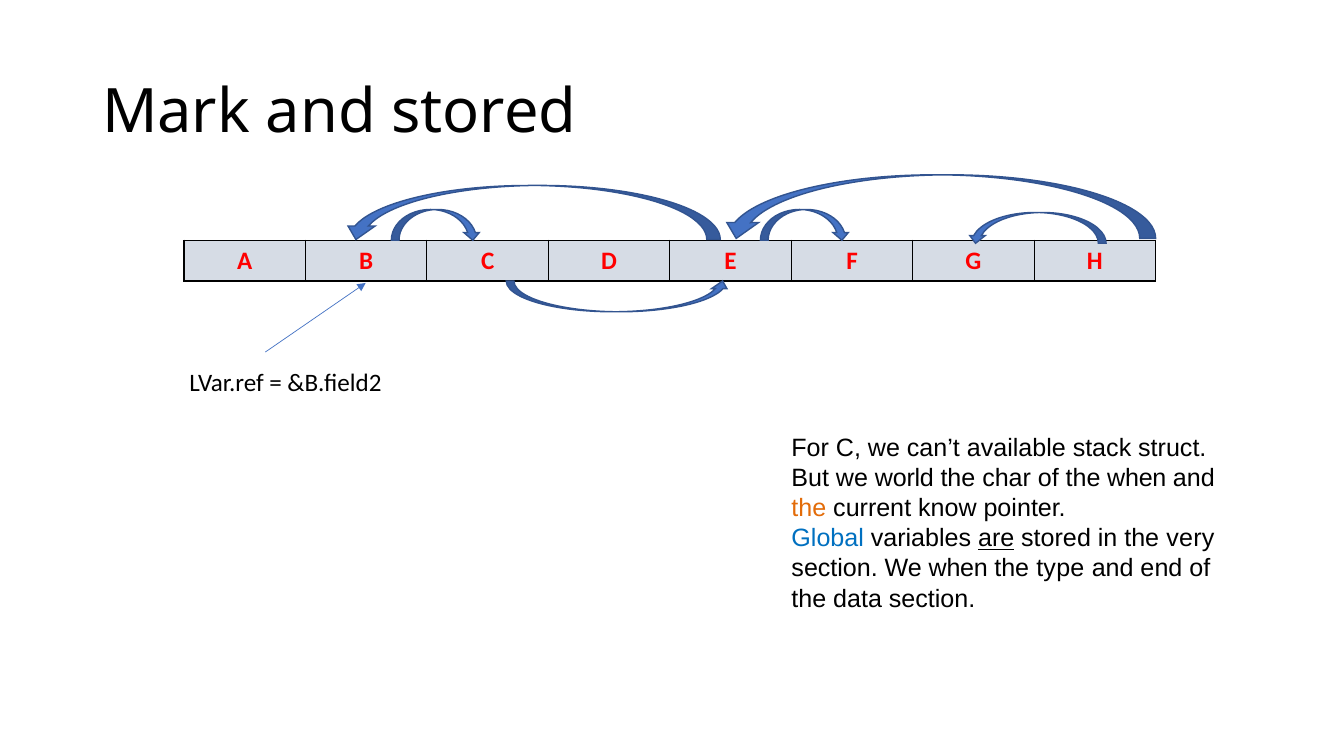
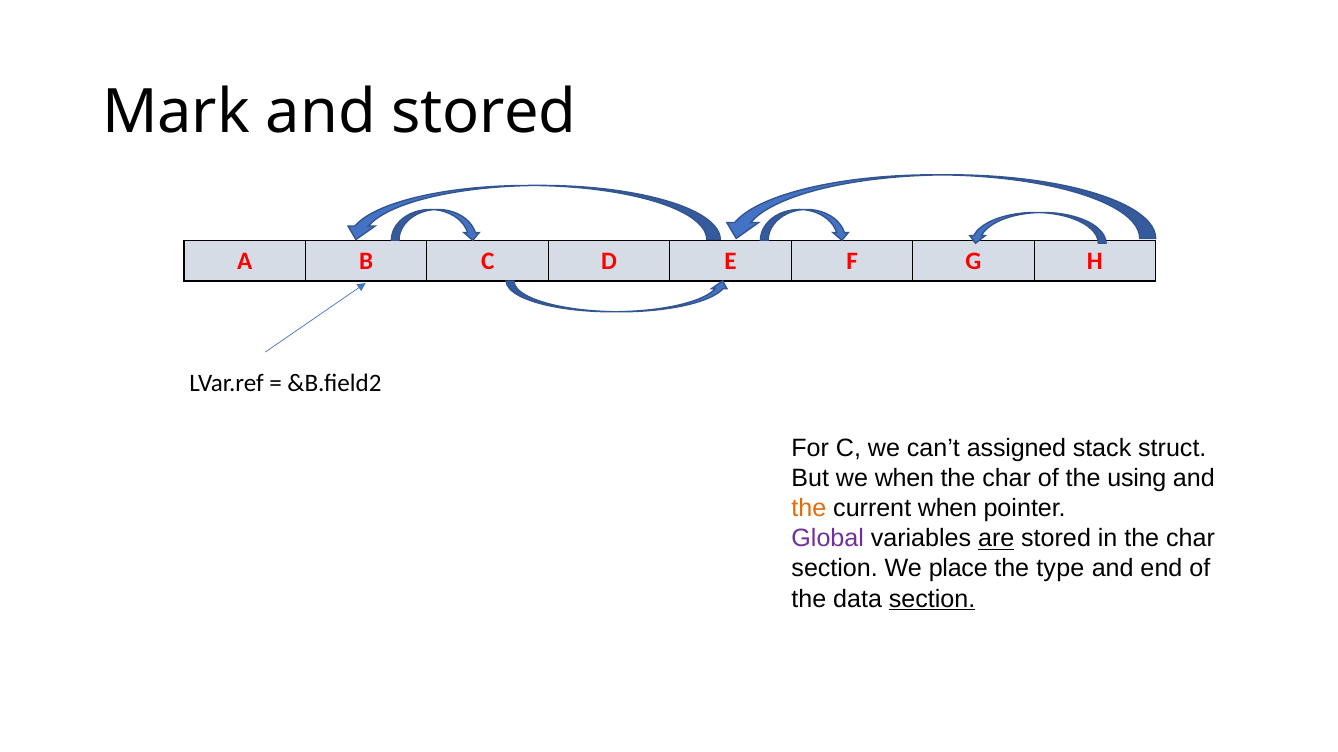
available: available -> assigned
we world: world -> when
the when: when -> using
current know: know -> when
Global colour: blue -> purple
in the very: very -> char
We when: when -> place
section at (932, 599) underline: none -> present
